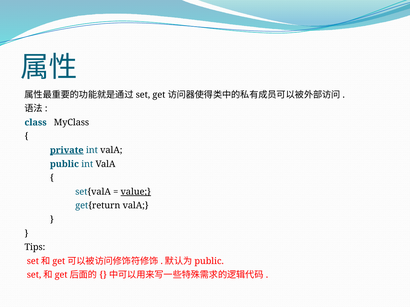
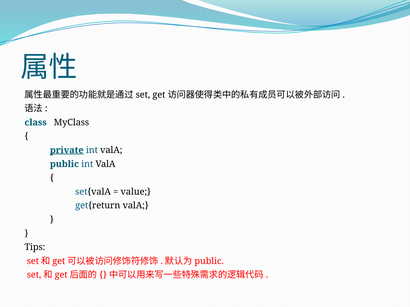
value underline: present -> none
